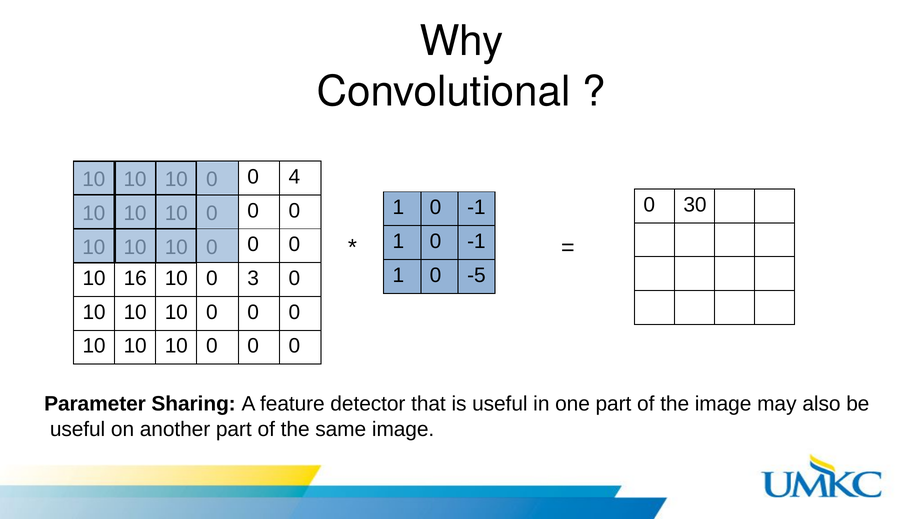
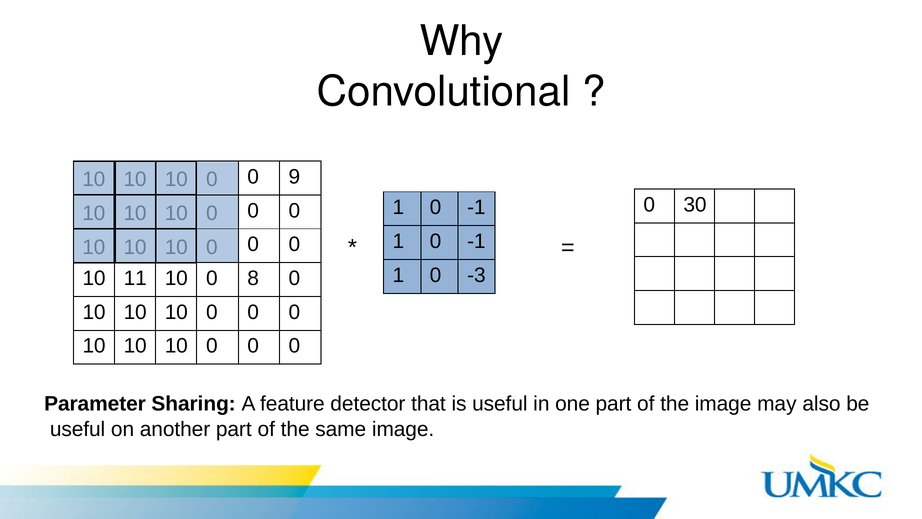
4: 4 -> 9
-5: -5 -> -3
16: 16 -> 11
3: 3 -> 8
